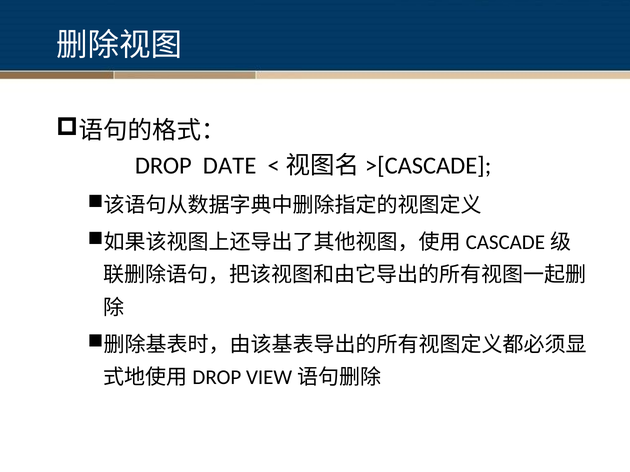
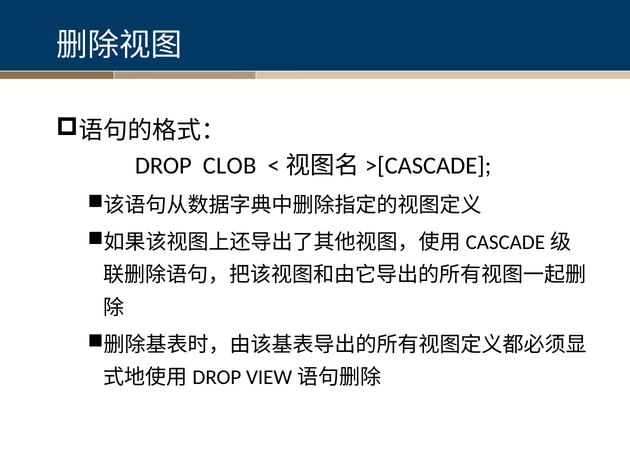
DATE: DATE -> CLOB
